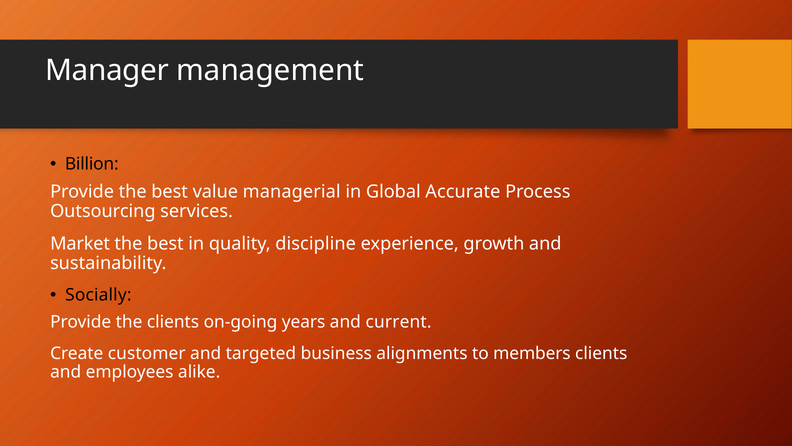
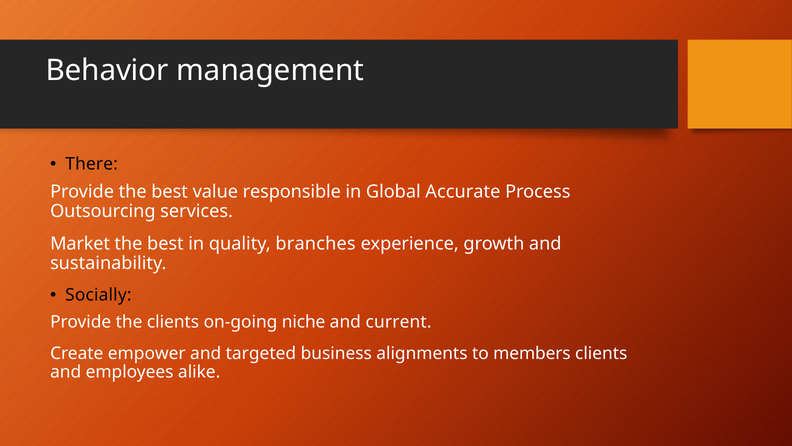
Manager: Manager -> Behavior
Billion: Billion -> There
managerial: managerial -> responsible
discipline: discipline -> branches
years: years -> niche
customer: customer -> empower
